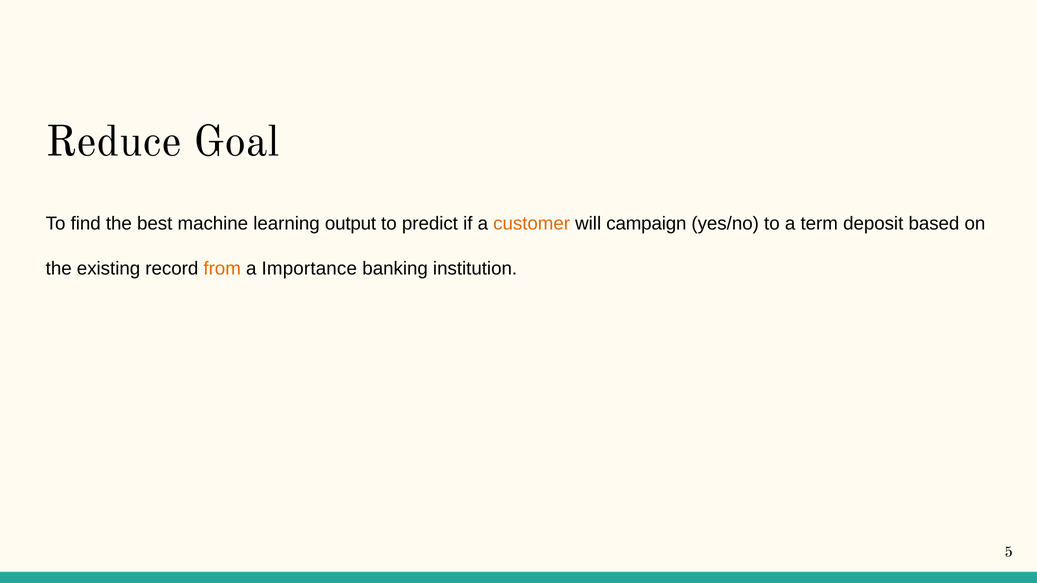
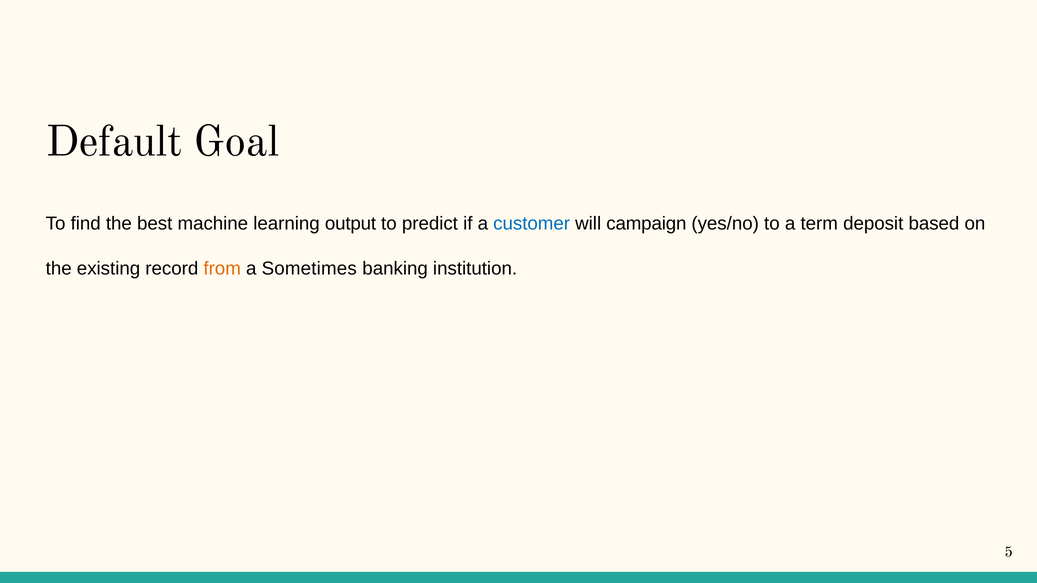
Reduce: Reduce -> Default
customer colour: orange -> blue
Importance: Importance -> Sometimes
